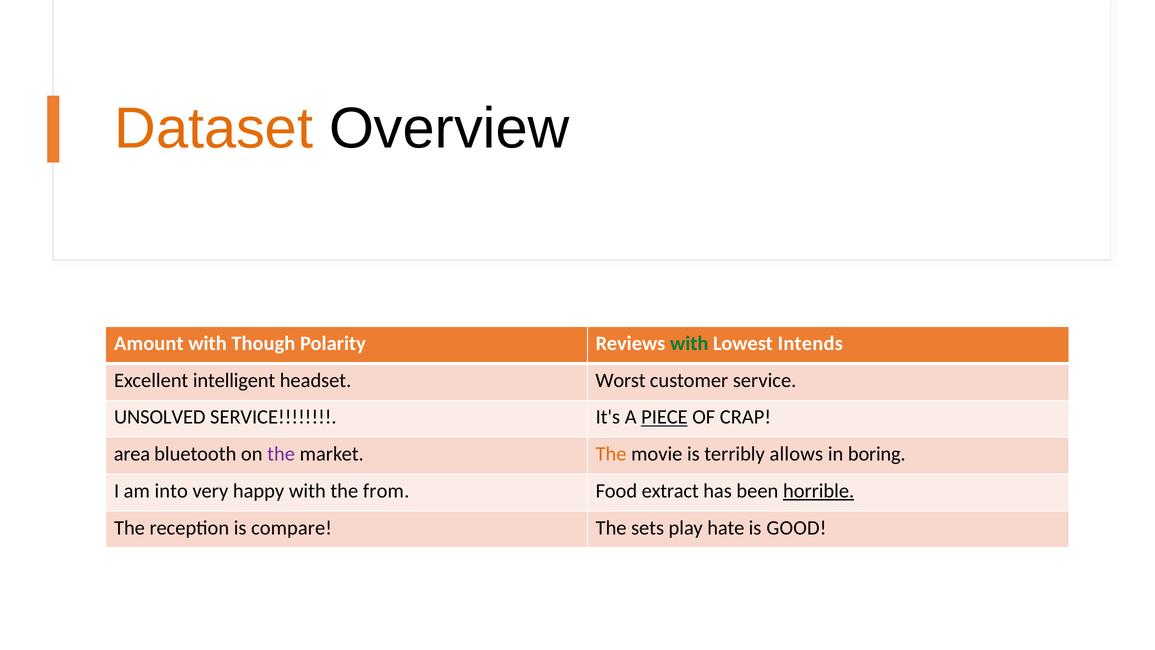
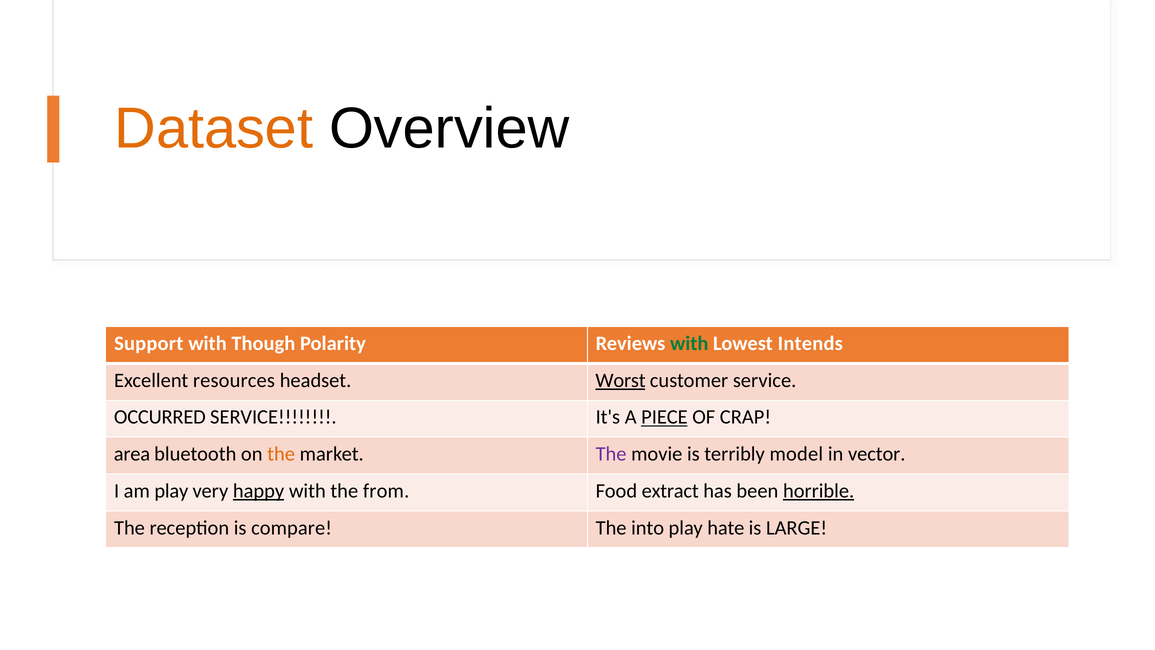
Amount: Amount -> Support
intelligent: intelligent -> resources
Worst underline: none -> present
UNSOLVED: UNSOLVED -> OCCURRED
the at (281, 454) colour: purple -> orange
The at (611, 454) colour: orange -> purple
allows: allows -> model
boring: boring -> vector
am into: into -> play
happy underline: none -> present
sets: sets -> into
GOOD: GOOD -> LARGE
